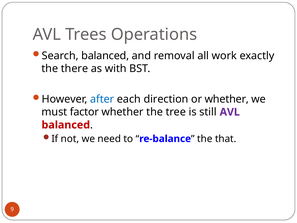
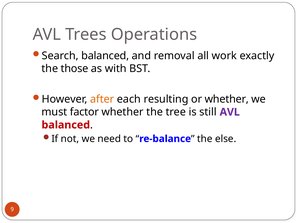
there: there -> those
after colour: blue -> orange
direction: direction -> resulting
that: that -> else
